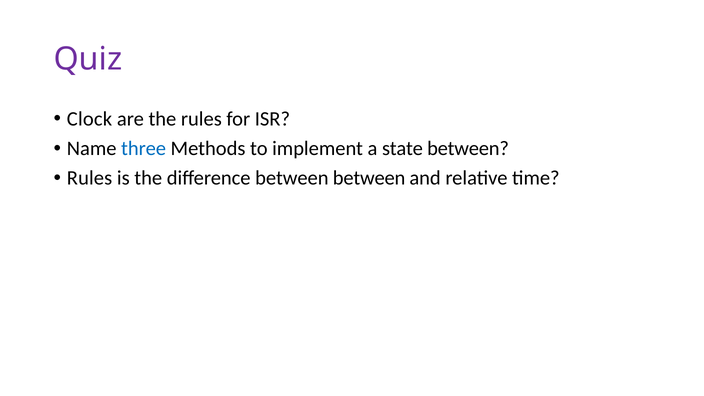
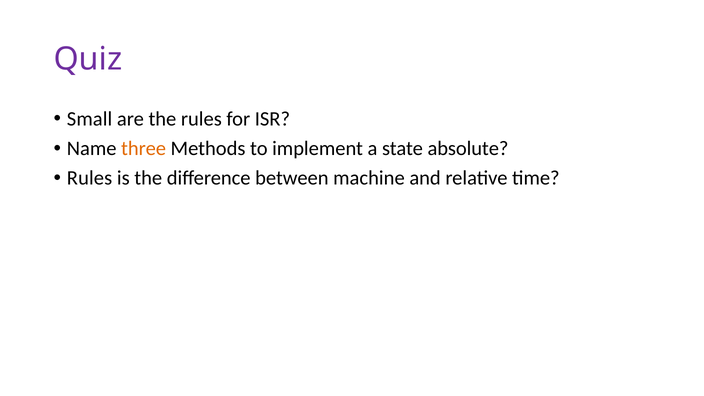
Clock: Clock -> Small
three colour: blue -> orange
state between: between -> absolute
between between: between -> machine
